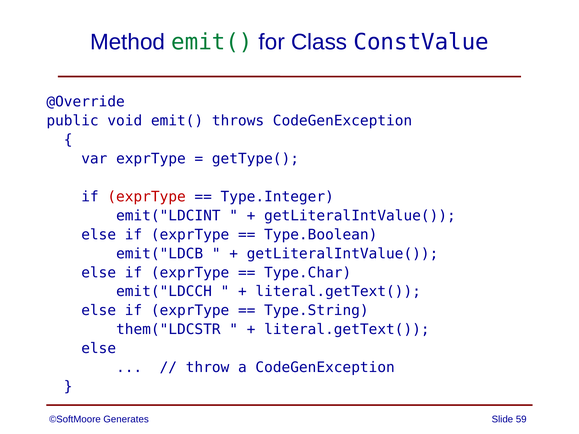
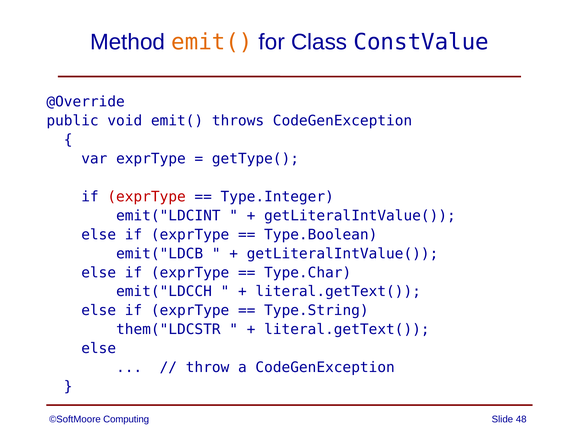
emit( at (212, 42) colour: green -> orange
Generates: Generates -> Computing
59: 59 -> 48
